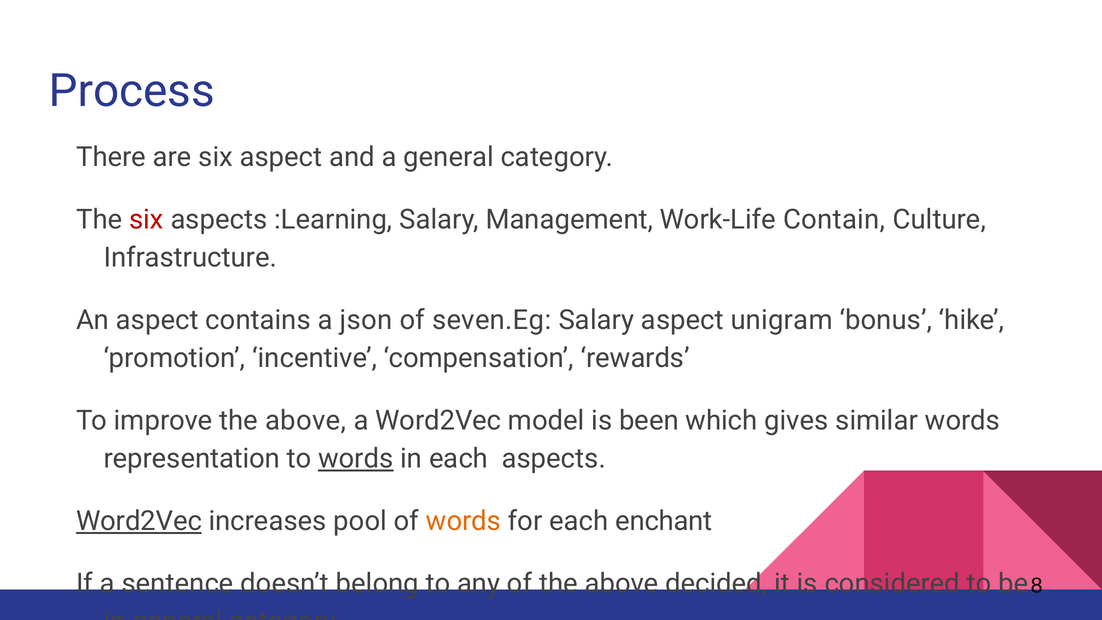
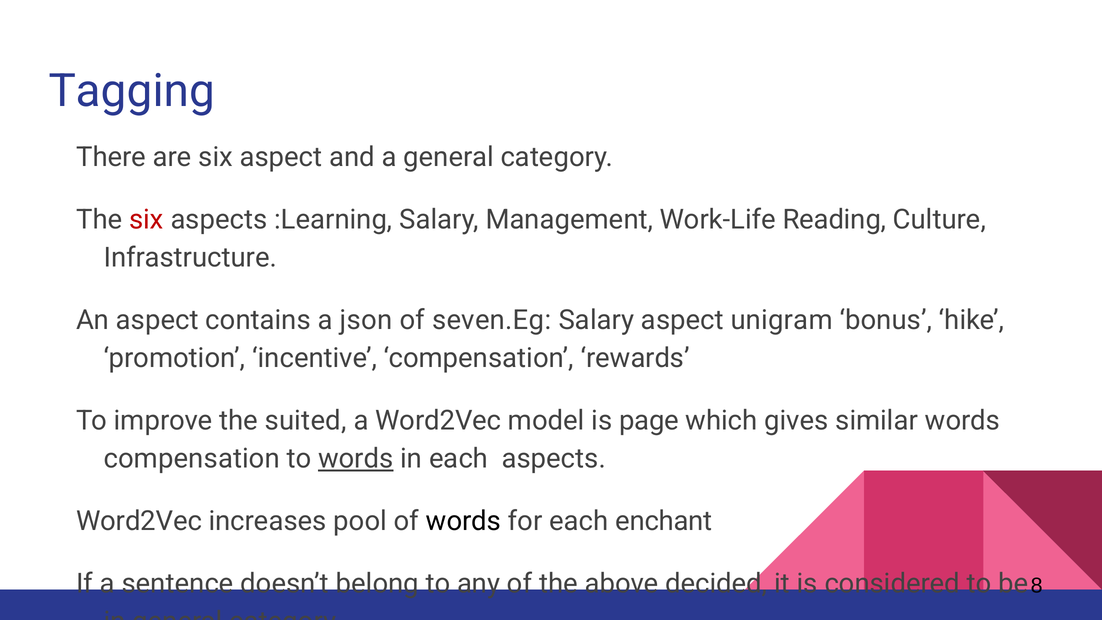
Process: Process -> Tagging
Contain: Contain -> Reading
improve the above: above -> suited
been: been -> page
representation at (192, 459): representation -> compensation
Word2Vec at (139, 521) underline: present -> none
words at (464, 521) colour: orange -> black
